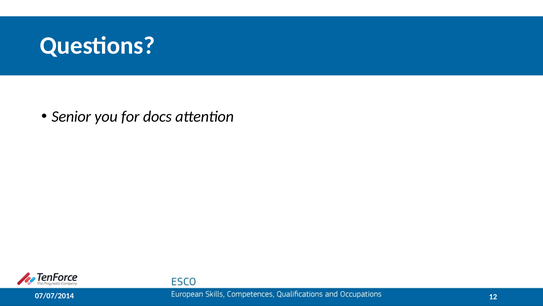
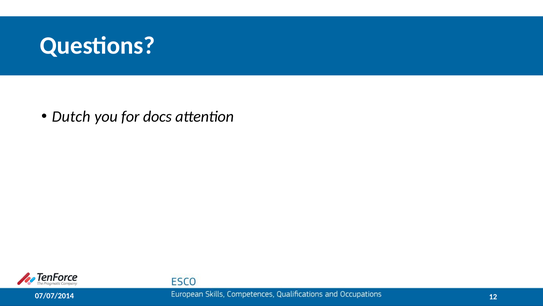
Senior: Senior -> Dutch
